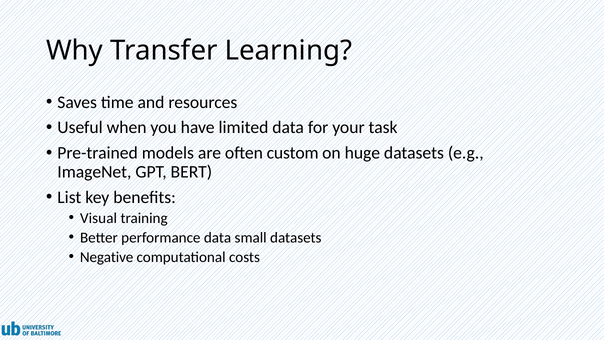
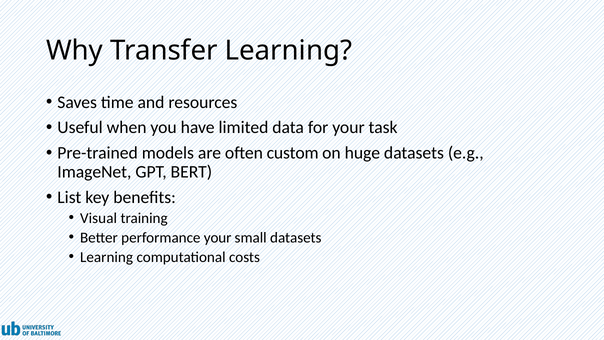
performance data: data -> your
Negative at (107, 257): Negative -> Learning
